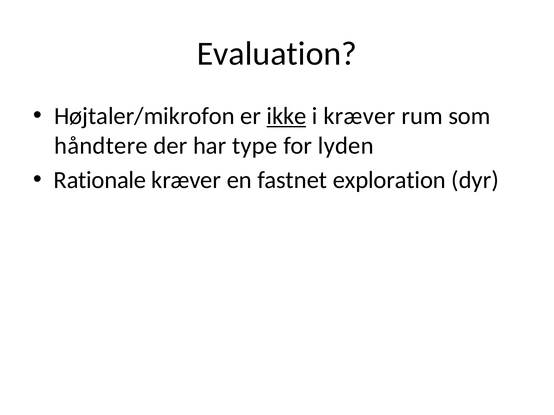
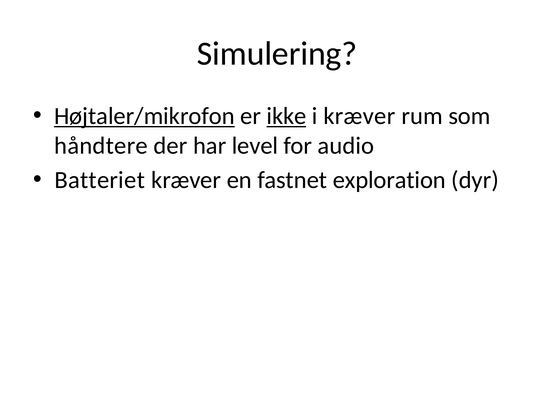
Evaluation: Evaluation -> Simulering
Højtaler/mikrofon underline: none -> present
type: type -> level
lyden: lyden -> audio
Rationale: Rationale -> Batteriet
